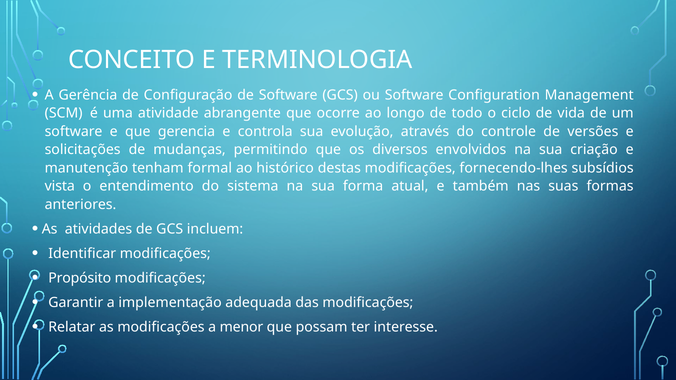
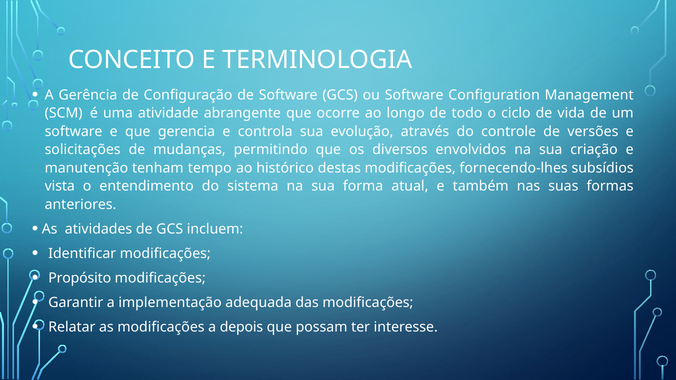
formal: formal -> tempo
menor: menor -> depois
